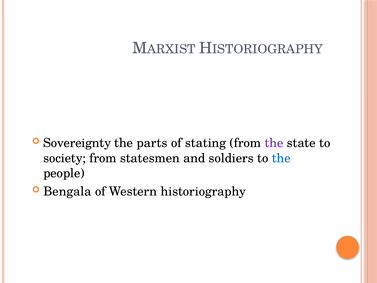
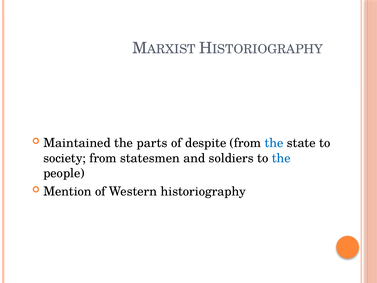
Sovereignty: Sovereignty -> Maintained
stating: stating -> despite
the at (274, 143) colour: purple -> blue
Bengala: Bengala -> Mention
